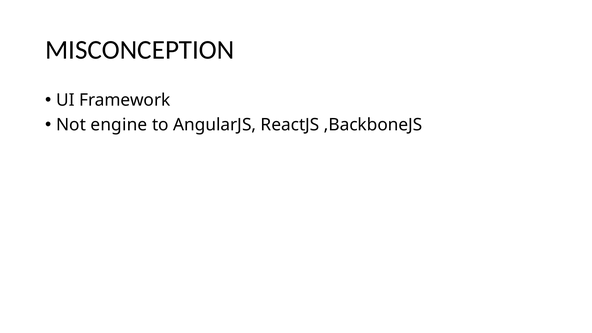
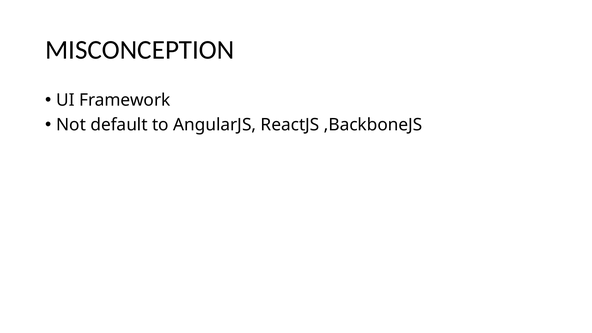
engine: engine -> default
